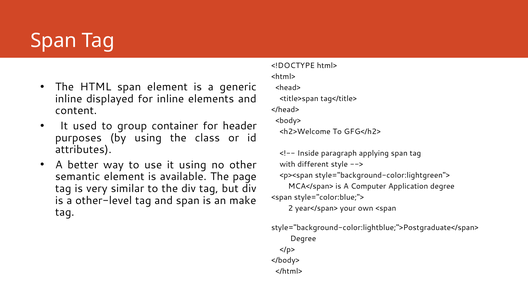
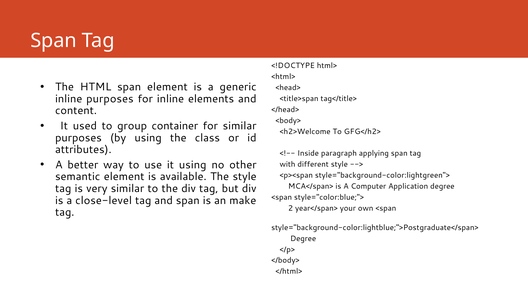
inline displayed: displayed -> purposes
for header: header -> similar
The page: page -> style
other-level: other-level -> close-level
